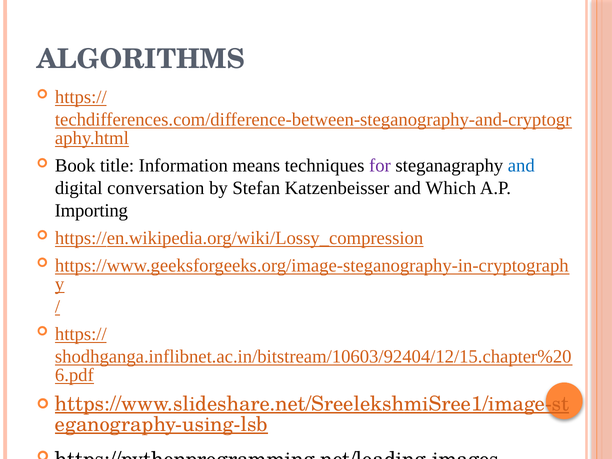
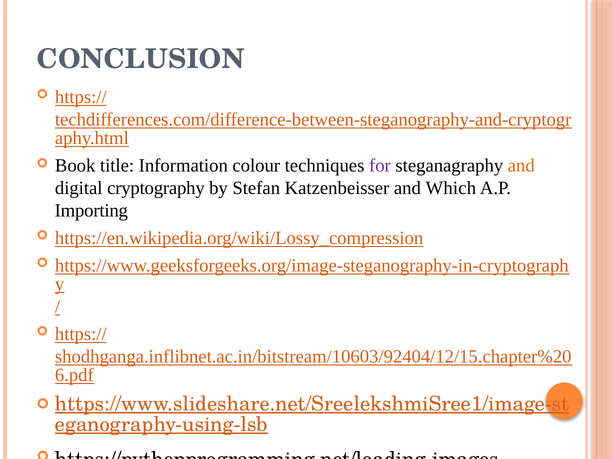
ALGORITHMS: ALGORITHMS -> CONCLUSION
means: means -> colour
and at (521, 166) colour: blue -> orange
conversation: conversation -> cryptography
